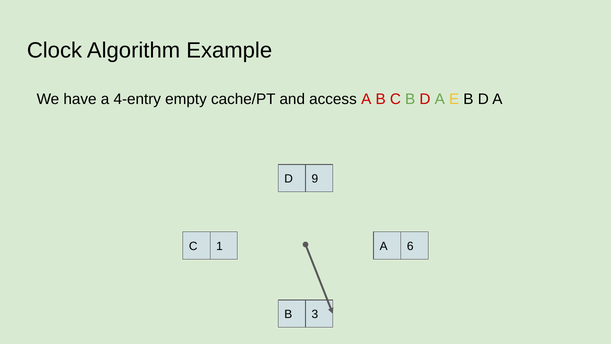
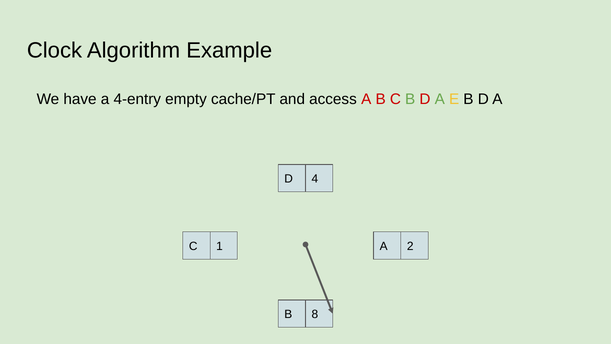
9: 9 -> 4
6: 6 -> 2
3: 3 -> 8
